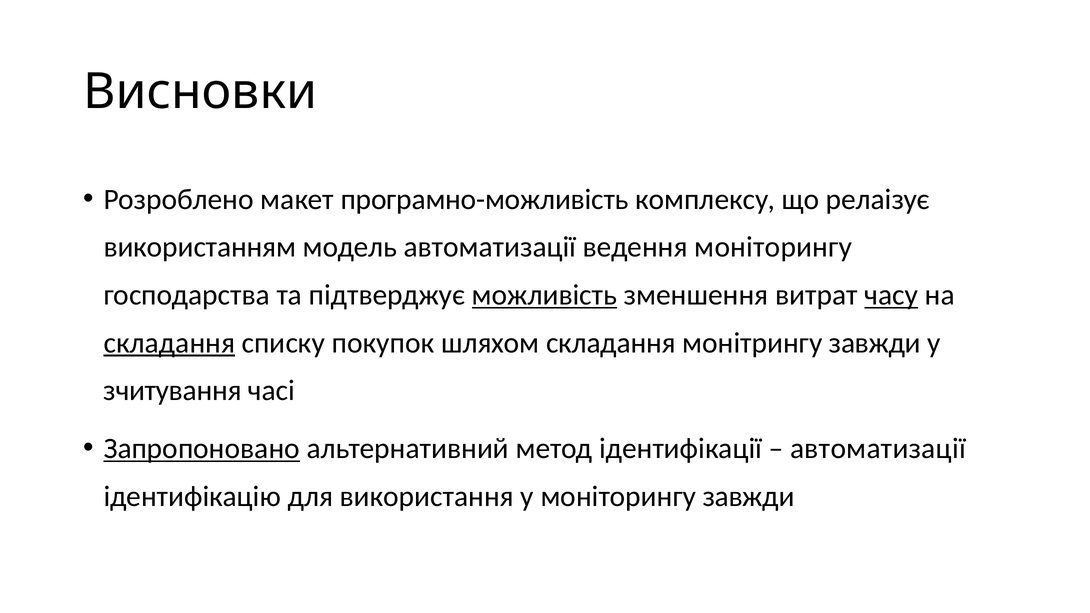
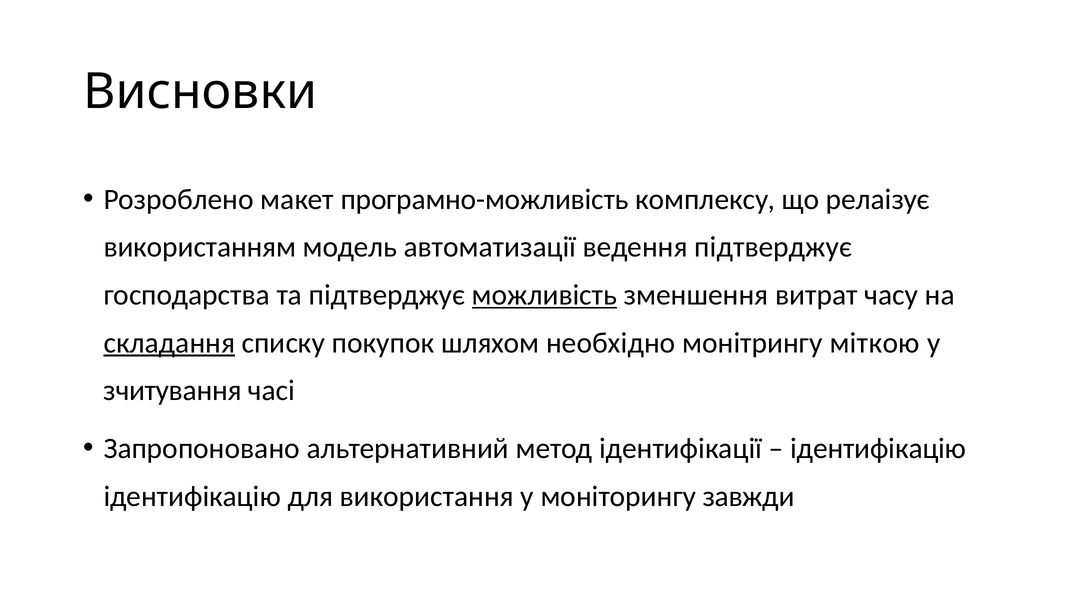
ведення моніторингу: моніторингу -> підтверджує
часу underline: present -> none
шляхом складання: складання -> необхідно
монітрингу завжди: завжди -> міткою
Запропоновано underline: present -> none
автоматизації at (878, 449): автоматизації -> ідентифікацію
